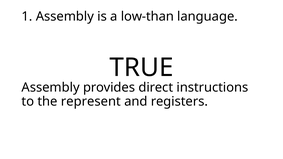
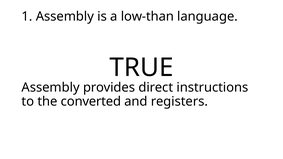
represent: represent -> converted
